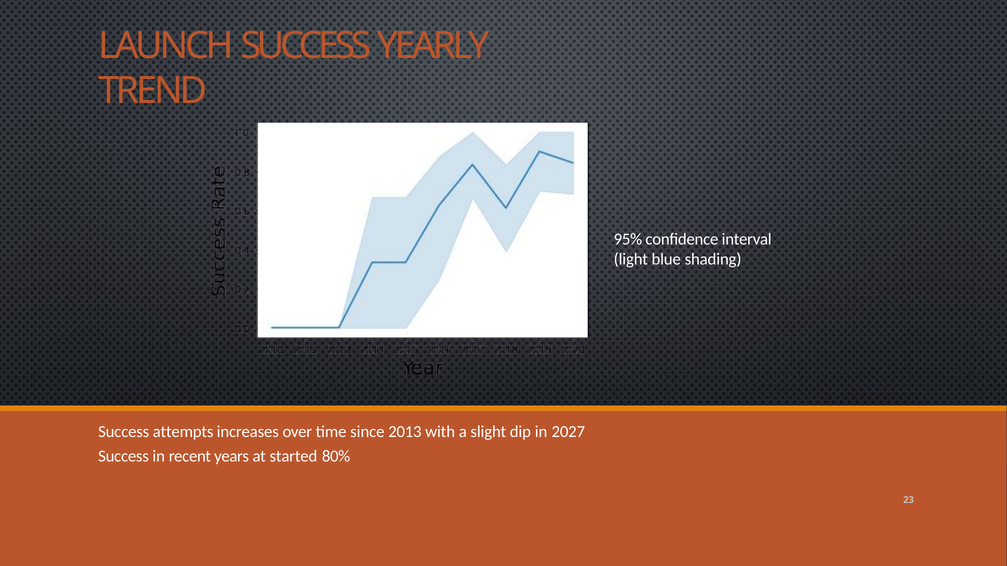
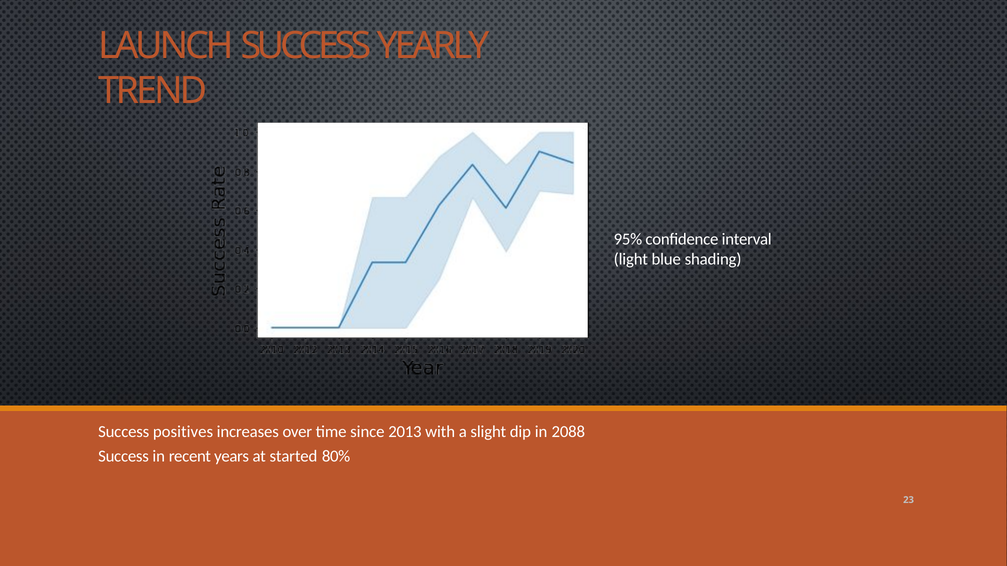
attempts: attempts -> positives
2027: 2027 -> 2088
